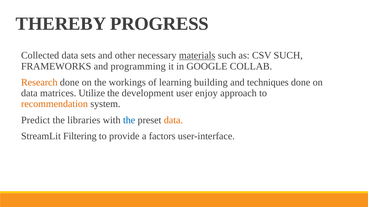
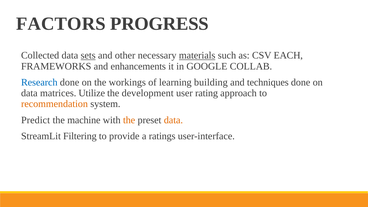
THEREBY: THEREBY -> FACTORS
sets underline: none -> present
CSV SUCH: SUCH -> EACH
programming: programming -> enhancements
Research colour: orange -> blue
enjoy: enjoy -> rating
libraries: libraries -> machine
the at (129, 120) colour: blue -> orange
factors: factors -> ratings
